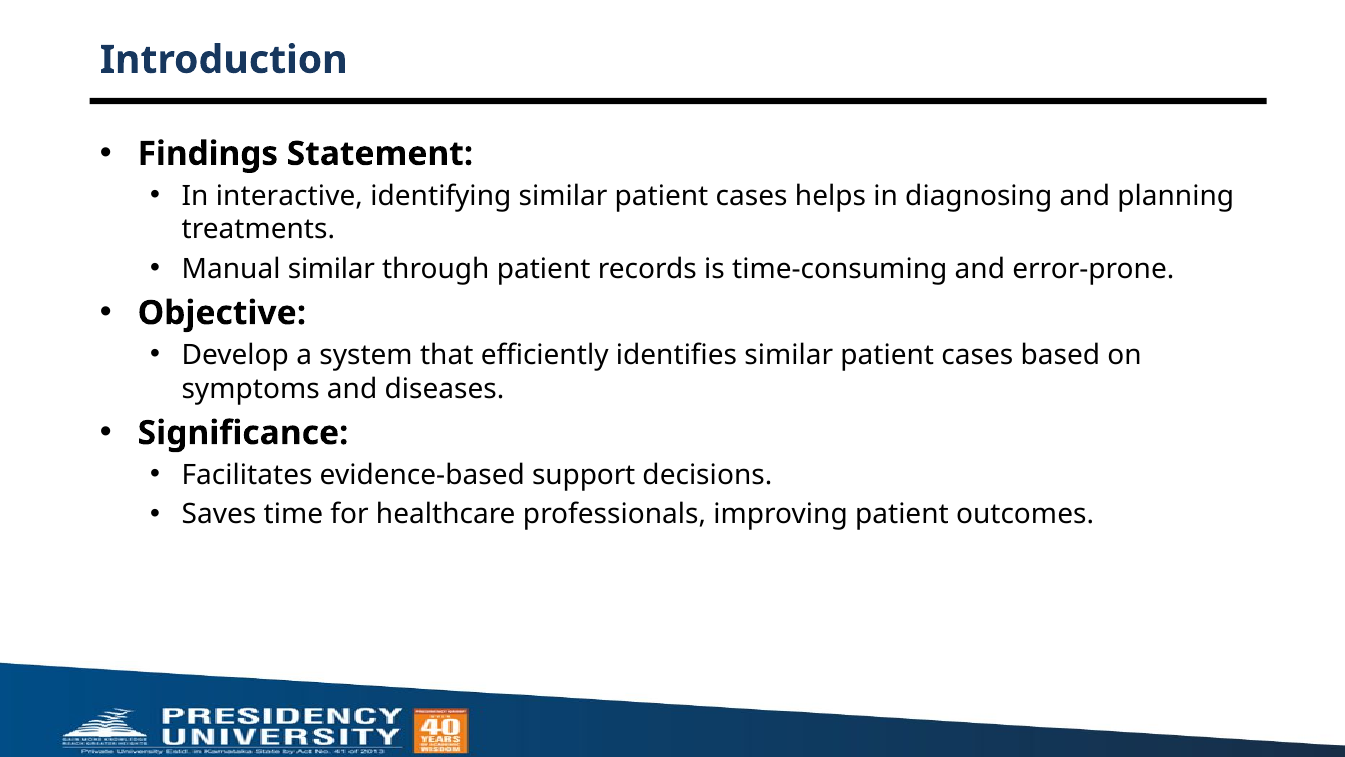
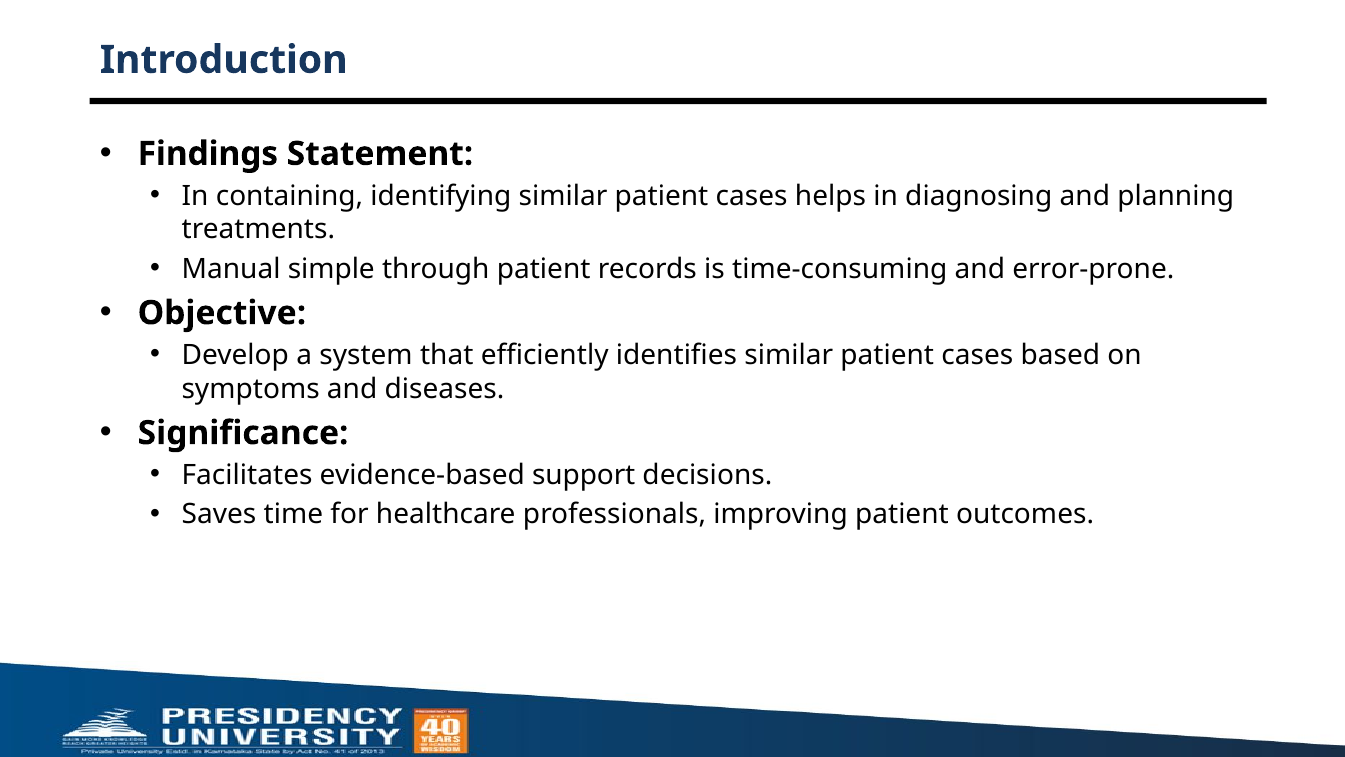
interactive: interactive -> containing
Manual similar: similar -> simple
